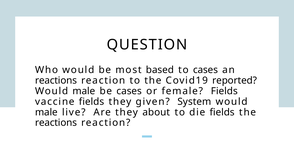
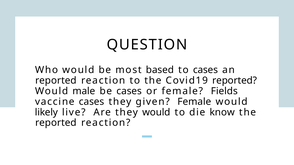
reactions at (56, 81): reactions -> reported
vaccine fields: fields -> cases
given System: System -> Female
male at (46, 112): male -> likely
they about: about -> would
die fields: fields -> know
reactions at (56, 123): reactions -> reported
